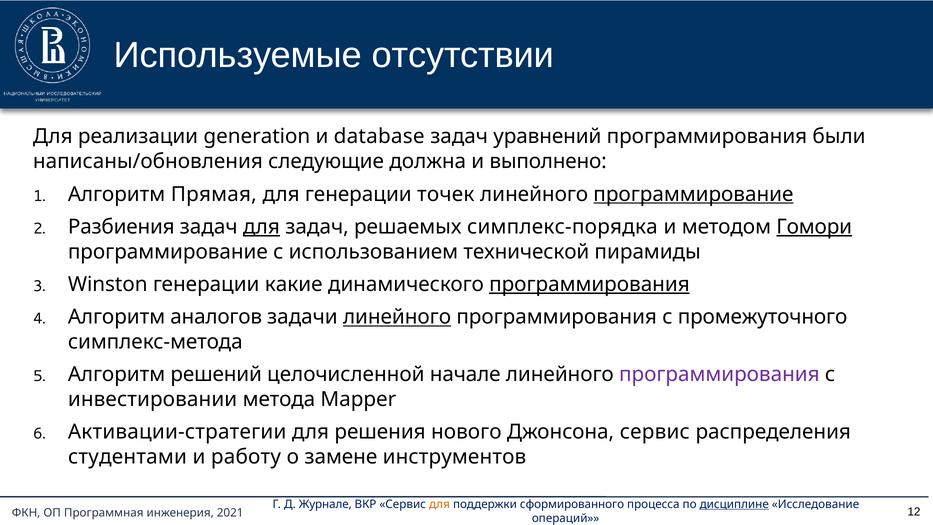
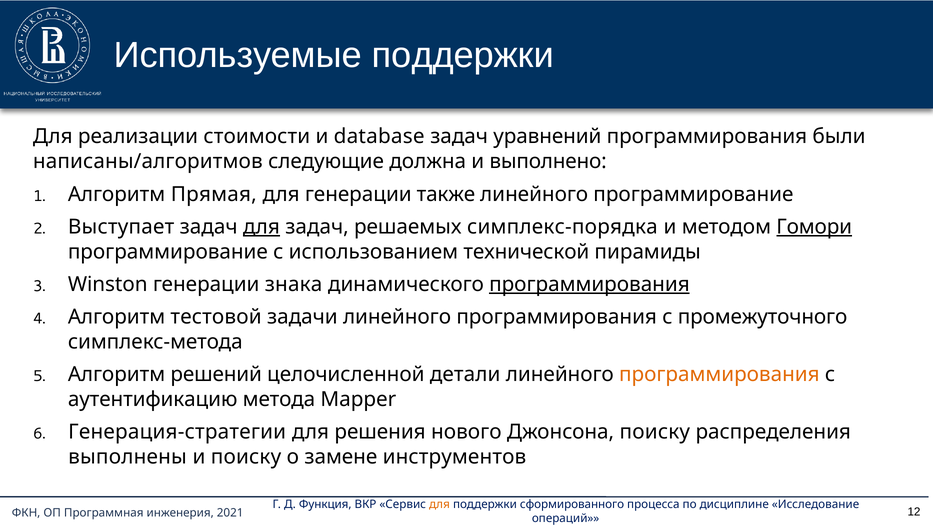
Используемые отсутствии: отсутствии -> поддержки
generation: generation -> стоимости
написаны/обновления: написаны/обновления -> написаны/алгоритмов
точек: точек -> также
программирование at (693, 194) underline: present -> none
Разбиения: Разбиения -> Выступает
какие: какие -> знака
аналогов: аналогов -> тестовой
линейного at (397, 317) underline: present -> none
начале: начале -> детали
программирования at (719, 374) colour: purple -> orange
инвестировании: инвестировании -> аутентификацию
Активации-стратегии: Активации-стратегии -> Генерация-стратегии
Джонсона сервис: сервис -> поиску
студентами: студентами -> выполнены
и работу: работу -> поиску
Журнале: Журнале -> Функция
дисциплине underline: present -> none
